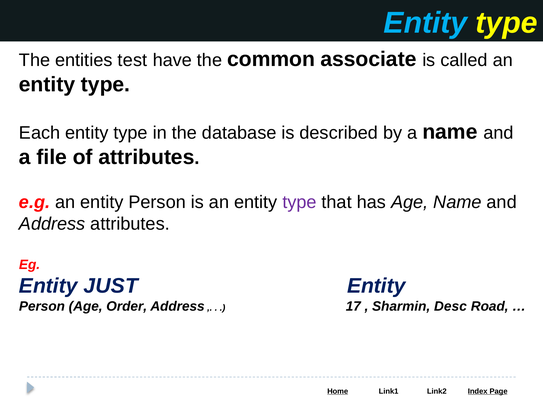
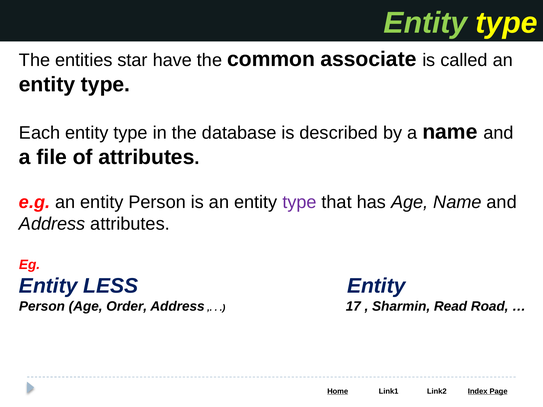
Entity at (425, 23) colour: light blue -> light green
test: test -> star
JUST: JUST -> LESS
Desc: Desc -> Read
